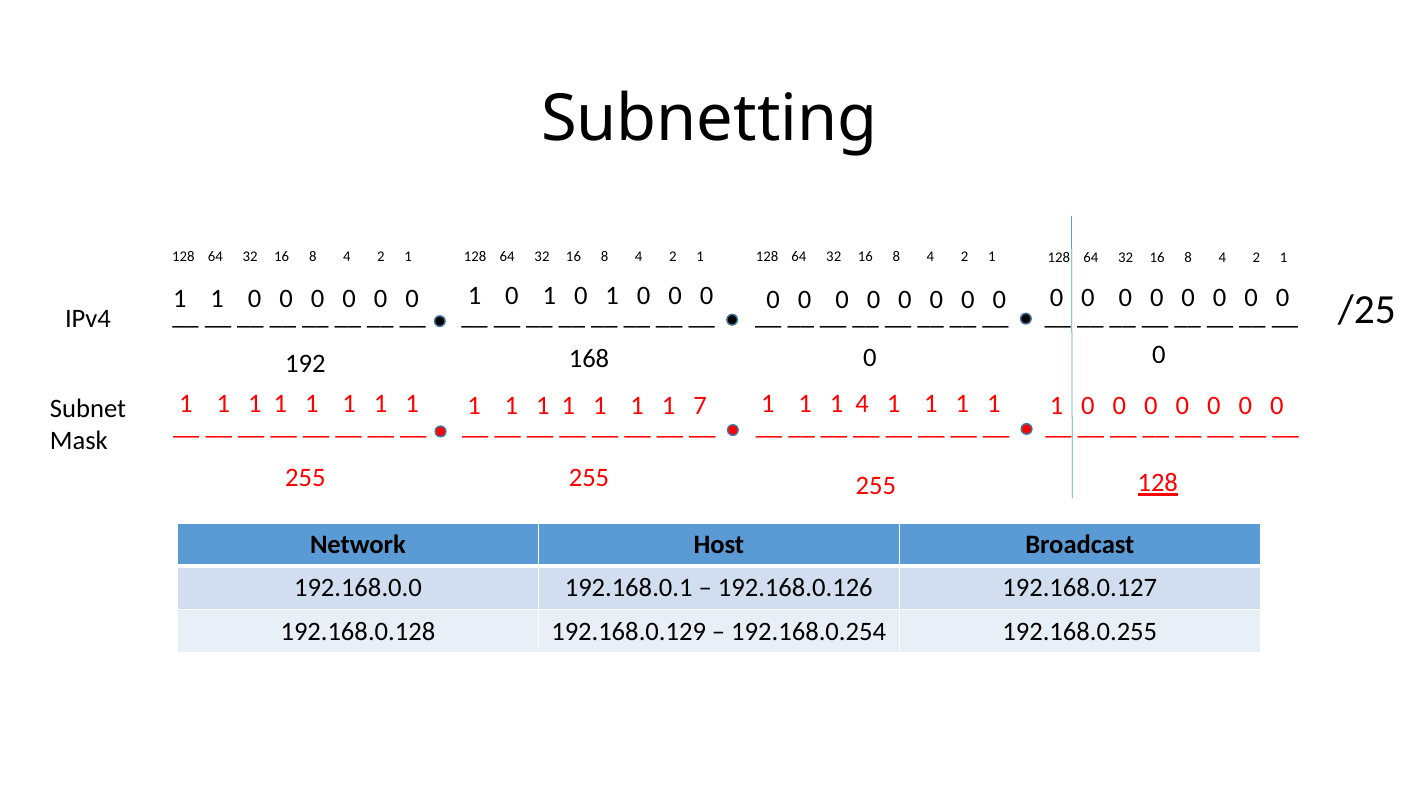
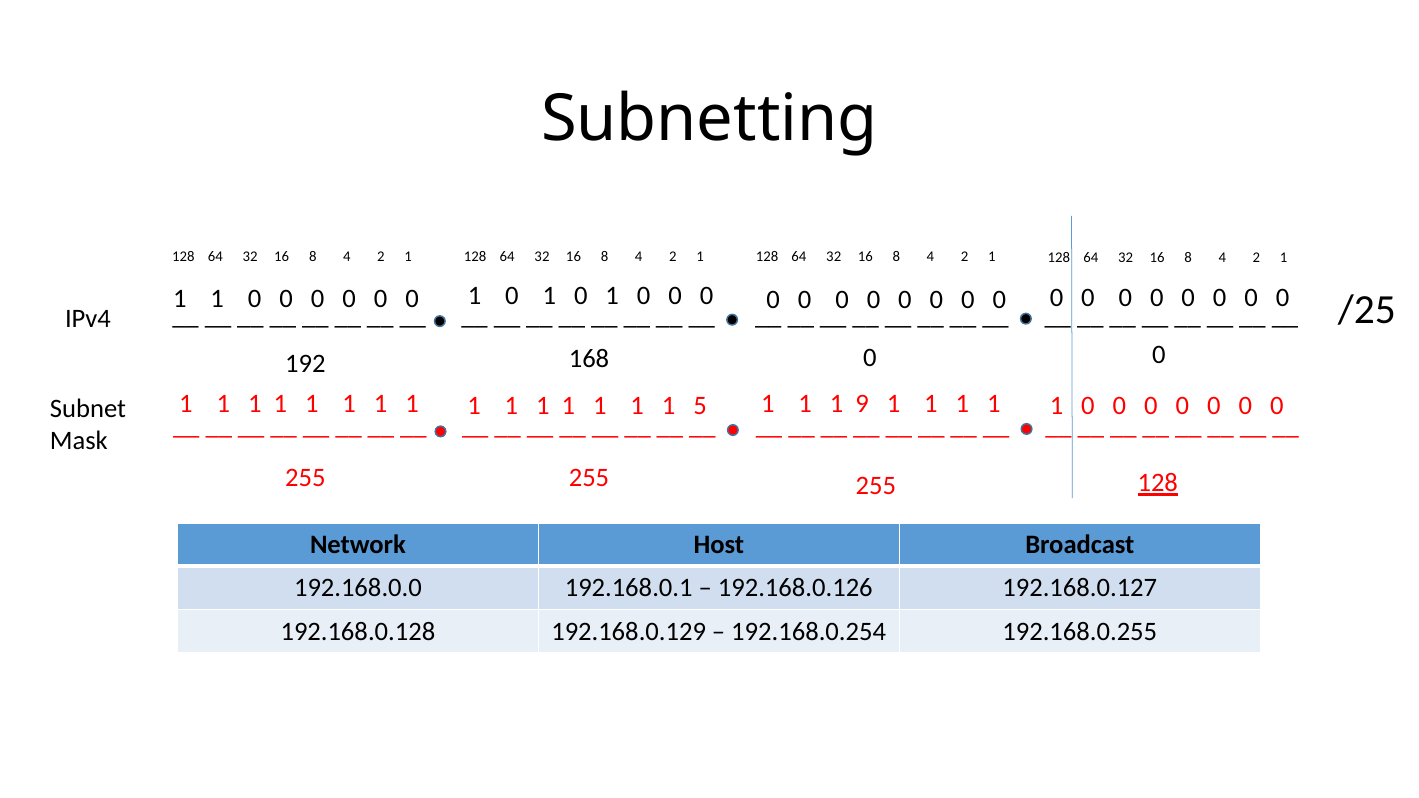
7: 7 -> 5
1 4: 4 -> 9
